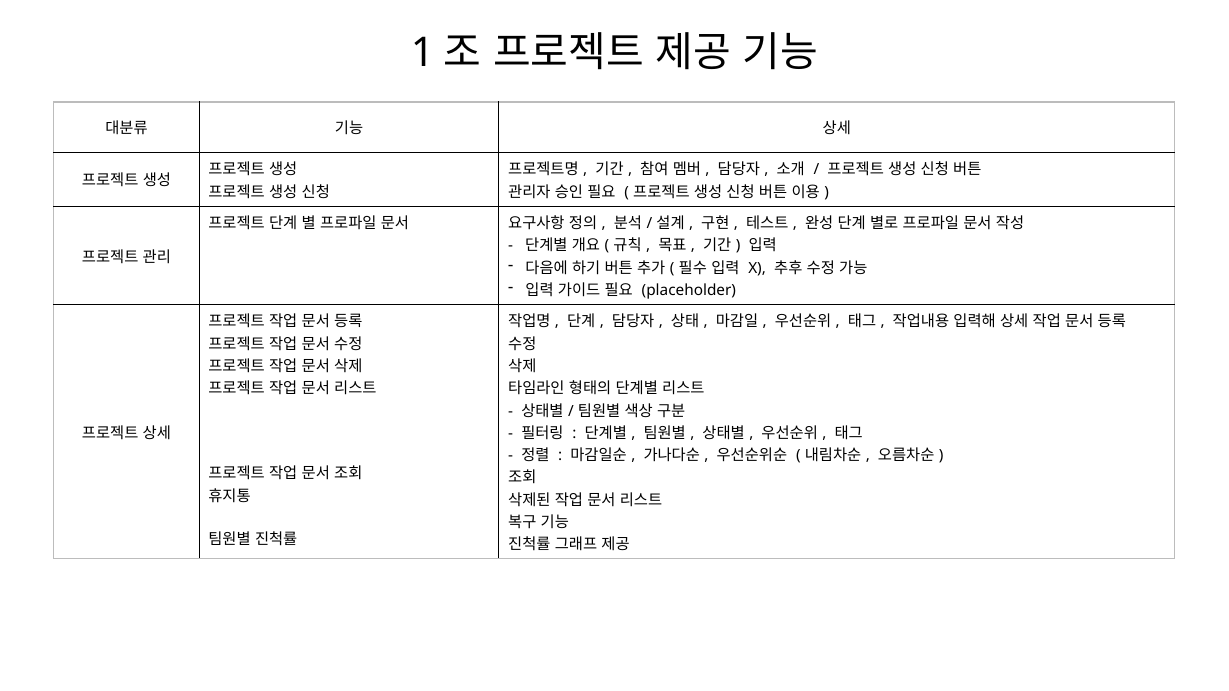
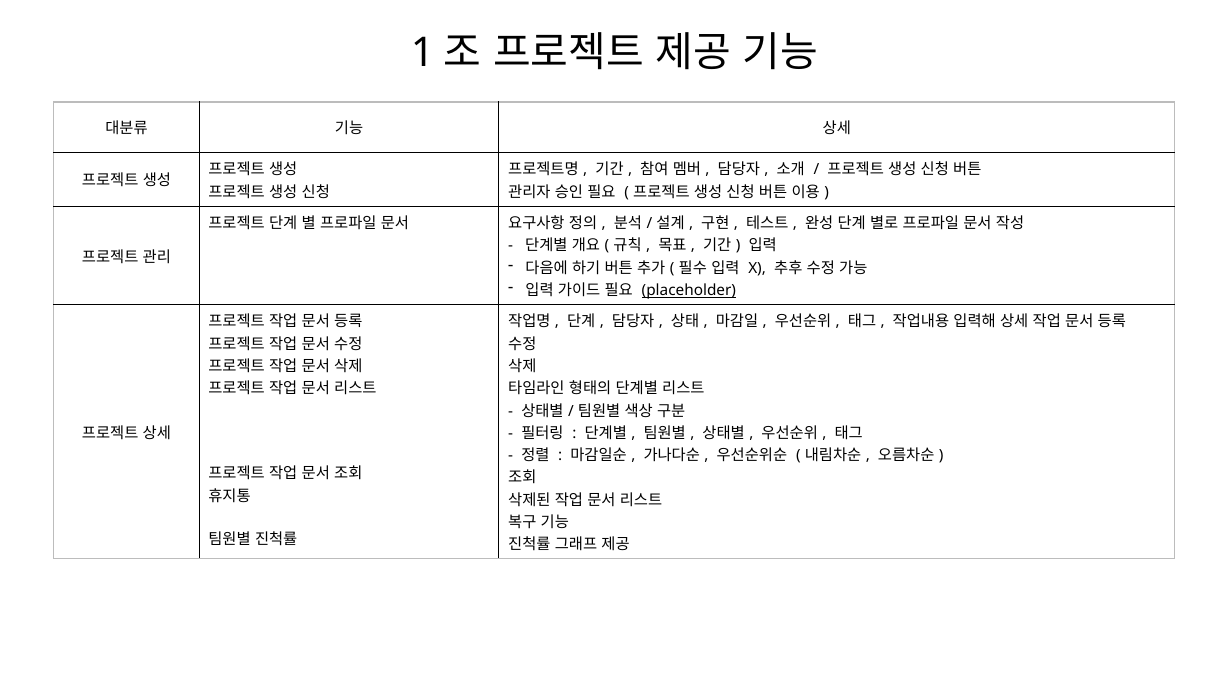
placeholder underline: none -> present
